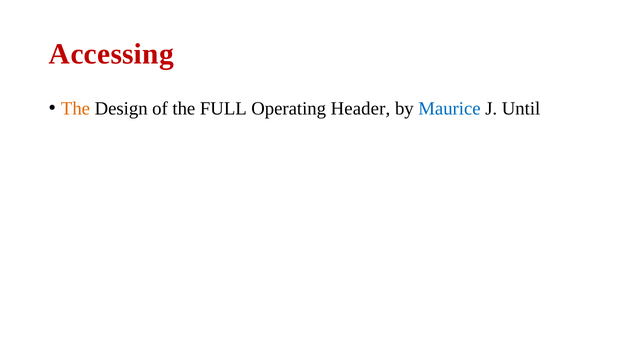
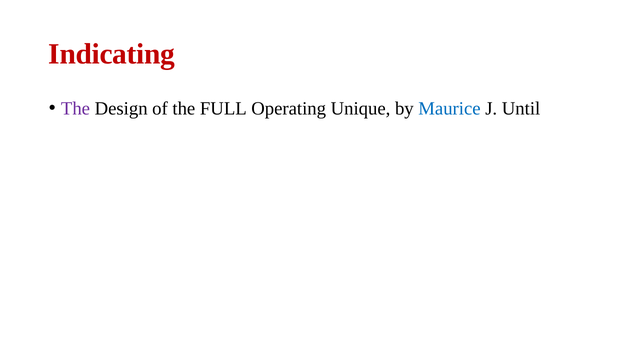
Accessing: Accessing -> Indicating
The at (75, 109) colour: orange -> purple
Header: Header -> Unique
